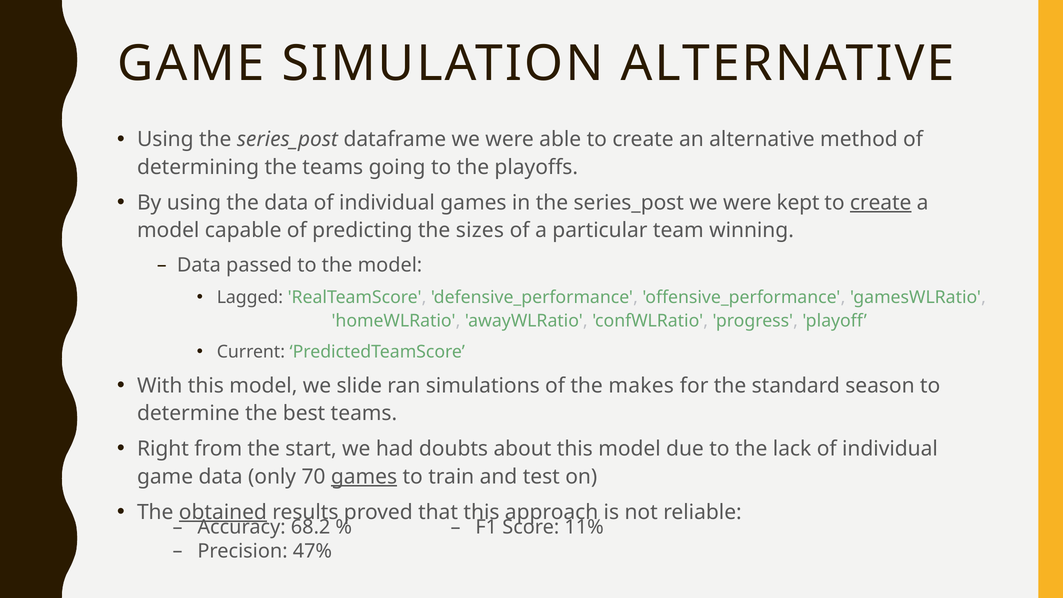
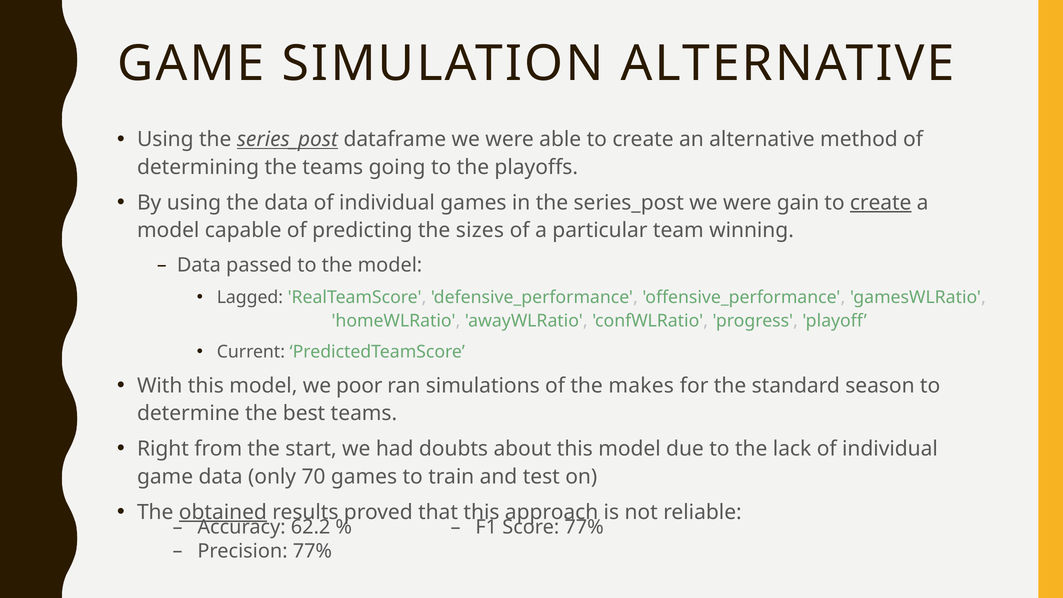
series_post at (287, 139) underline: none -> present
kept: kept -> gain
slide: slide -> poor
games at (364, 477) underline: present -> none
68.2: 68.2 -> 62.2
Score 11%: 11% -> 77%
Precision 47%: 47% -> 77%
